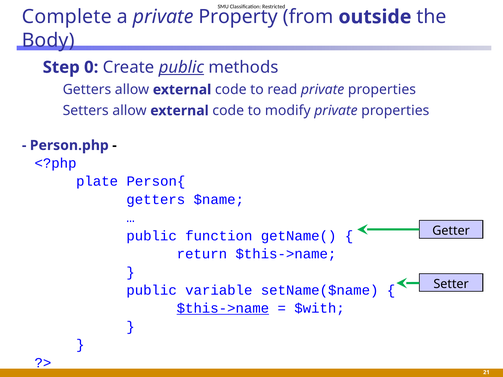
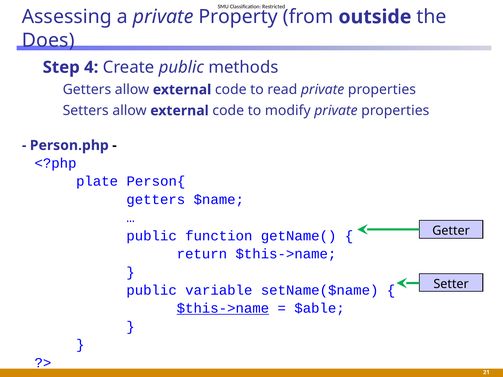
Complete: Complete -> Assessing
Body: Body -> Does
0: 0 -> 4
public at (181, 67) underline: present -> none
$with: $with -> $able
